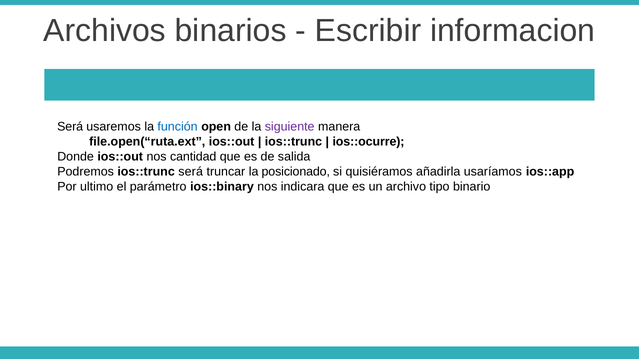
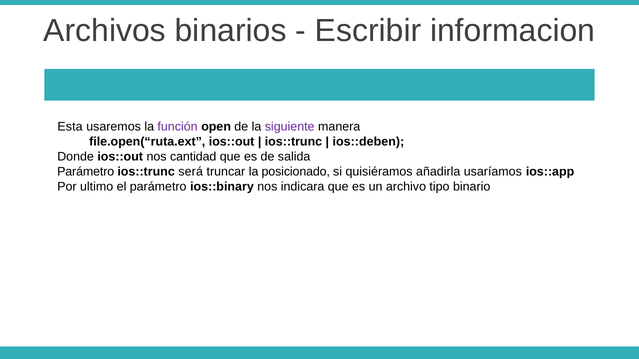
Será at (70, 127): Será -> Esta
función colour: blue -> purple
ios::ocurre: ios::ocurre -> ios::deben
Podremos at (86, 172): Podremos -> Parámetro
